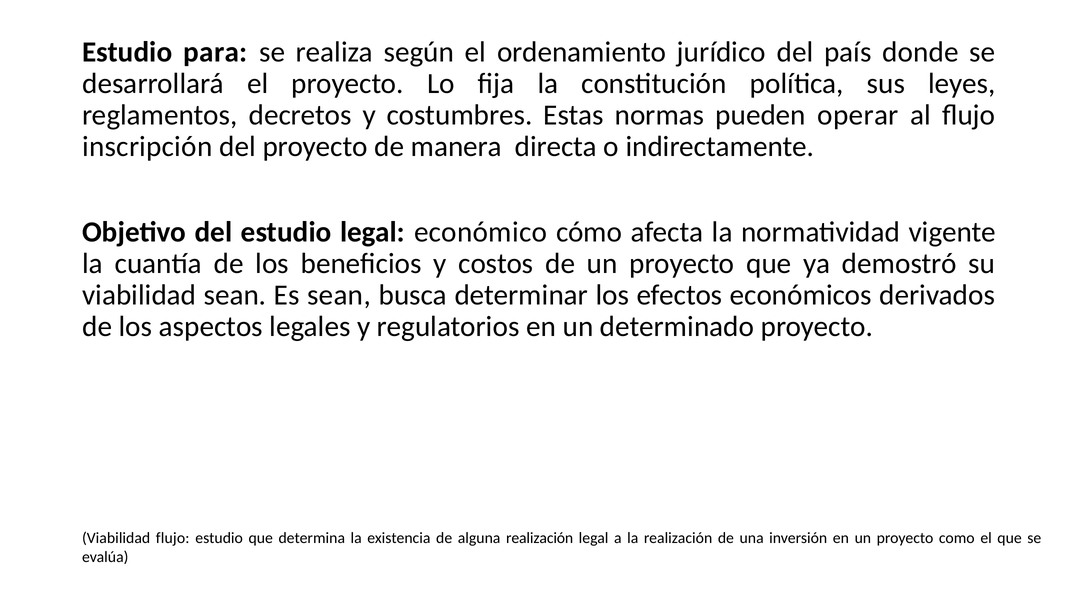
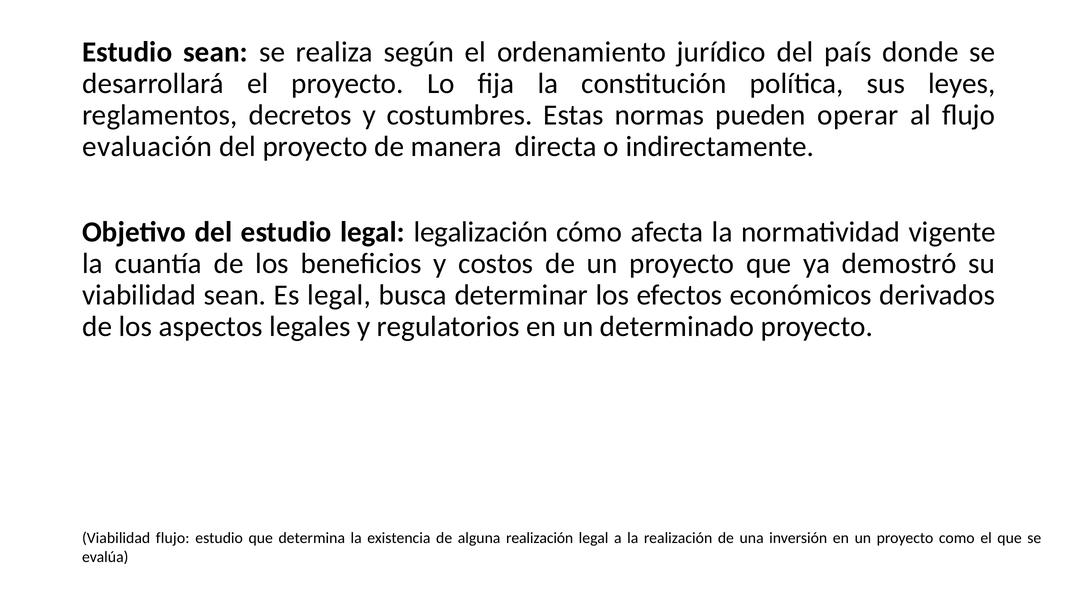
Estudio para: para -> sean
inscripción: inscripción -> evaluación
económico: económico -> legalización
Es sean: sean -> legal
